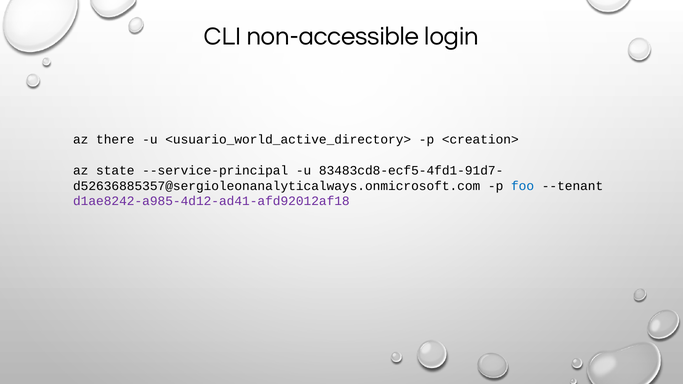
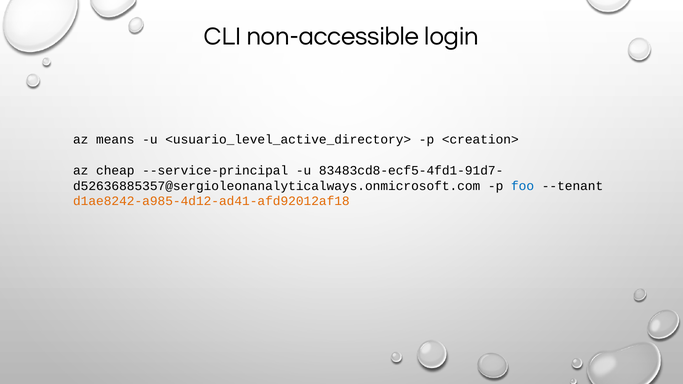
there: there -> means
<usuario_world_active_directory>: <usuario_world_active_directory> -> <usuario_level_active_directory>
state: state -> cheap
d1ae8242-a985-4d12-ad41-afd92012af18 colour: purple -> orange
